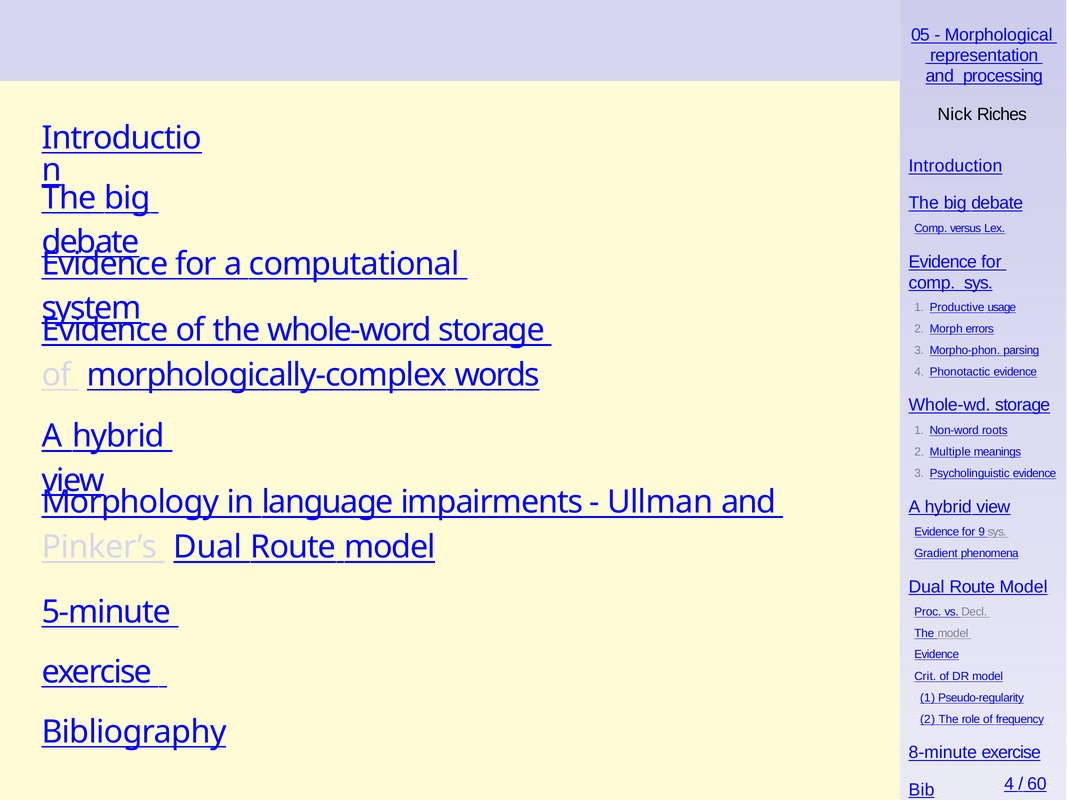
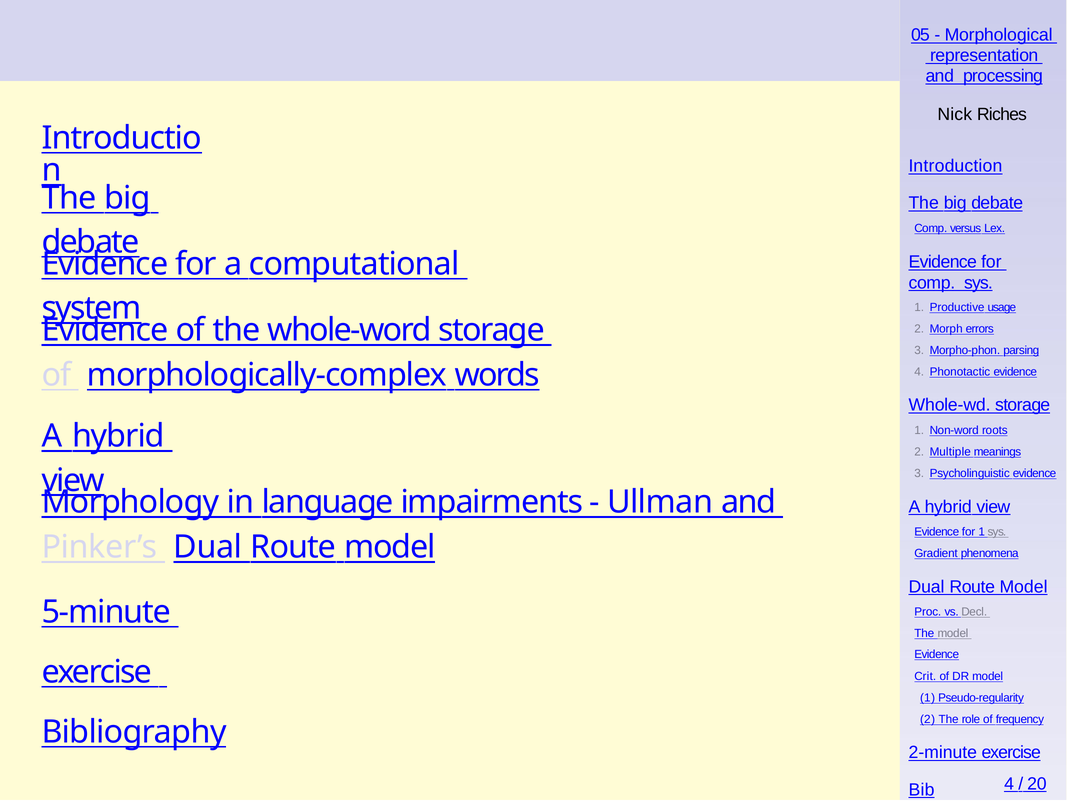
for 9: 9 -> 1
8-minute: 8-minute -> 2-minute
60: 60 -> 20
